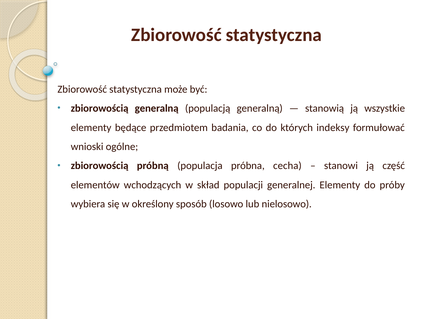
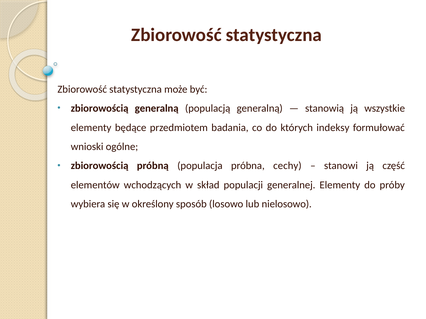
cecha: cecha -> cechy
